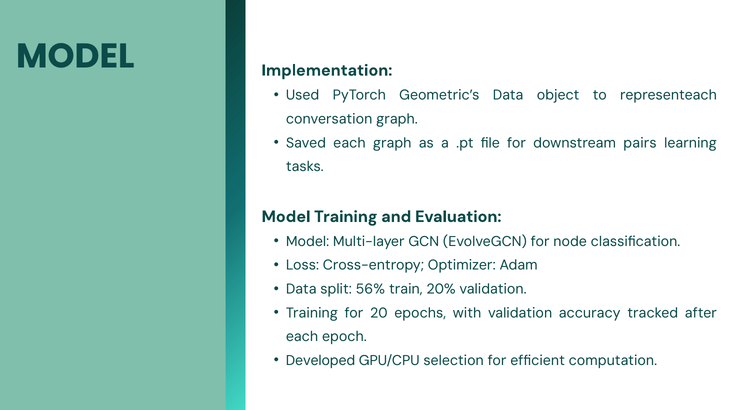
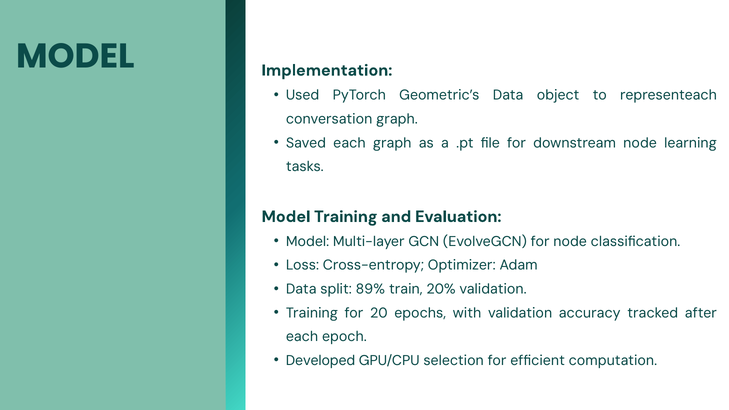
downstream pairs: pairs -> node
56%: 56% -> 89%
